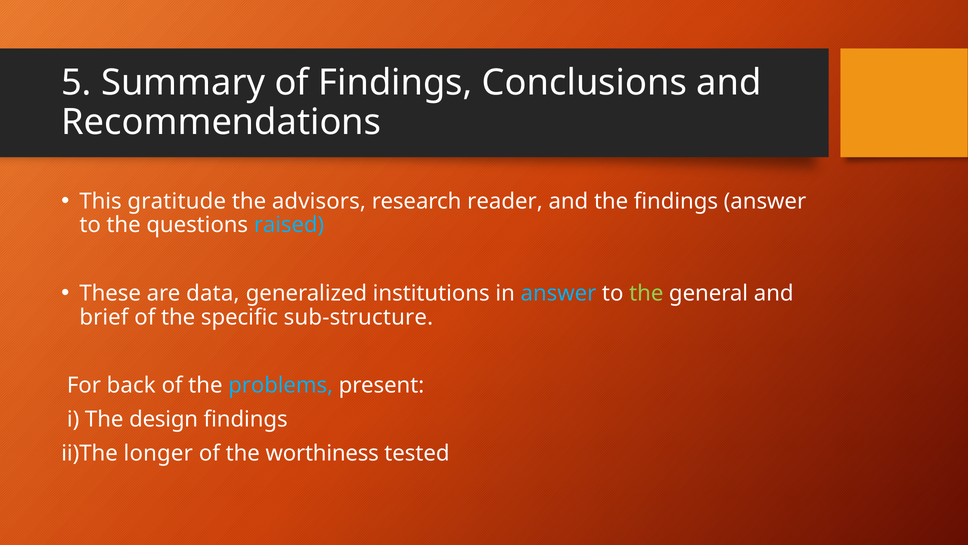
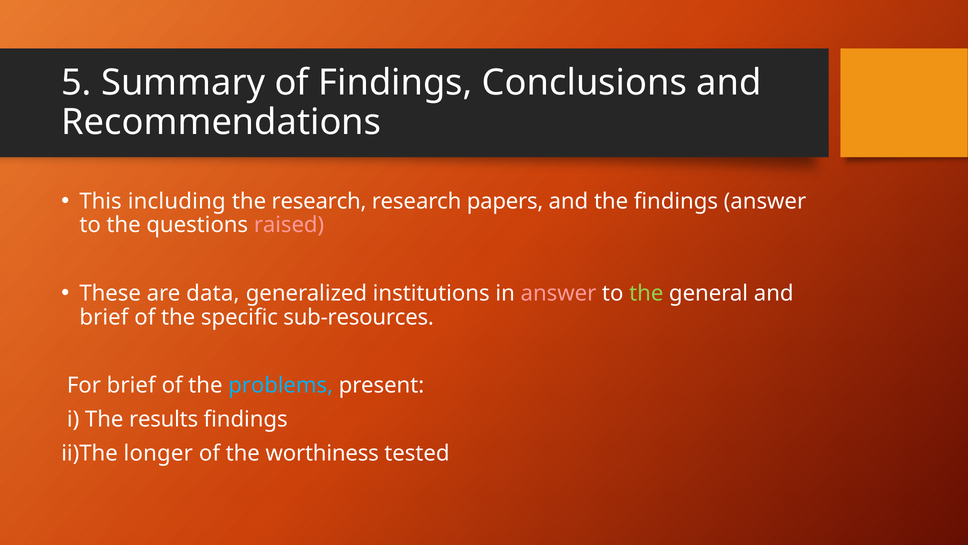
gratitude: gratitude -> including
the advisors: advisors -> research
reader: reader -> papers
raised colour: light blue -> pink
answer at (558, 293) colour: light blue -> pink
sub-structure: sub-structure -> sub-resources
For back: back -> brief
design: design -> results
